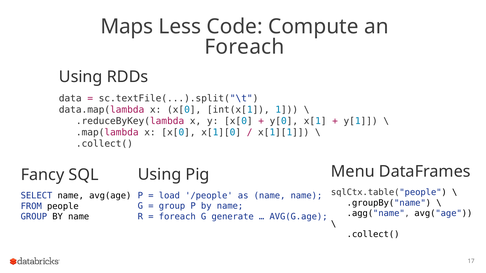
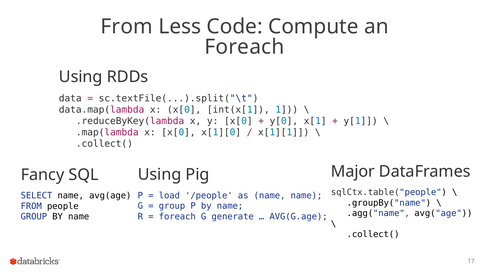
Maps at (127, 27): Maps -> From
Menu: Menu -> Major
